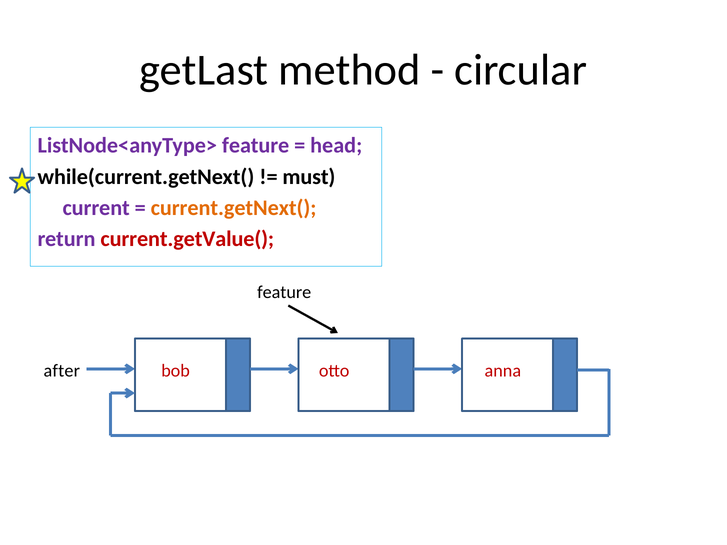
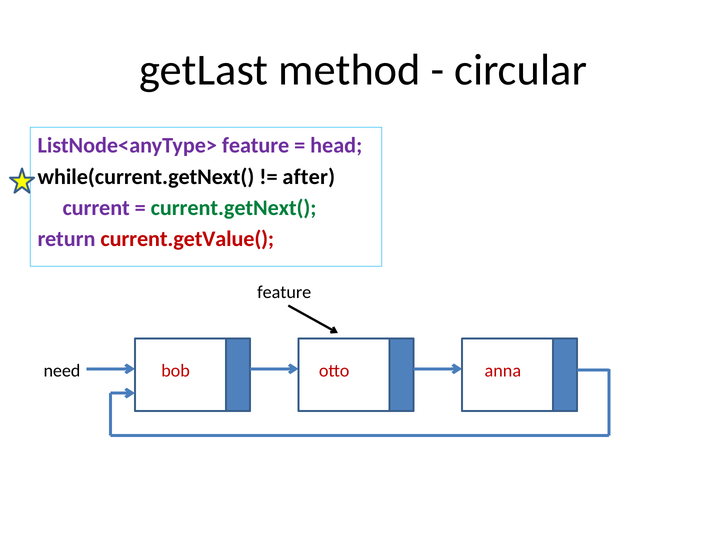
must: must -> after
current.getNext( colour: orange -> green
after: after -> need
